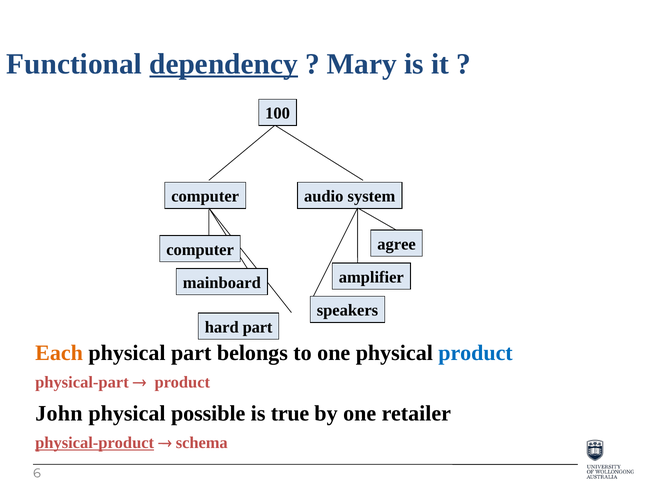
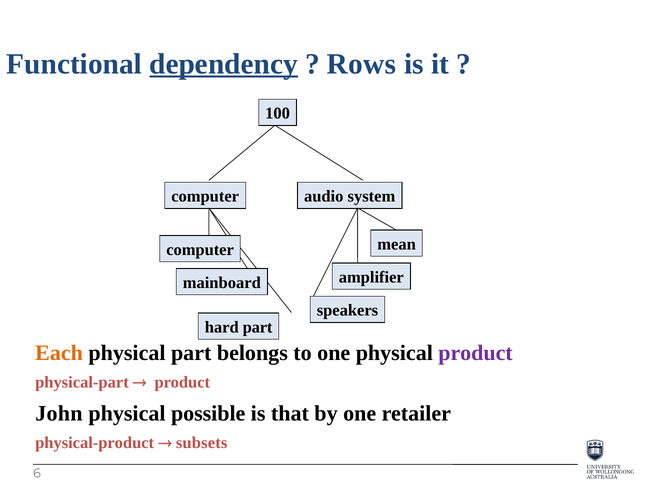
Mary: Mary -> Rows
agree: agree -> mean
product at (476, 353) colour: blue -> purple
true: true -> that
physical-product underline: present -> none
schema: schema -> subsets
